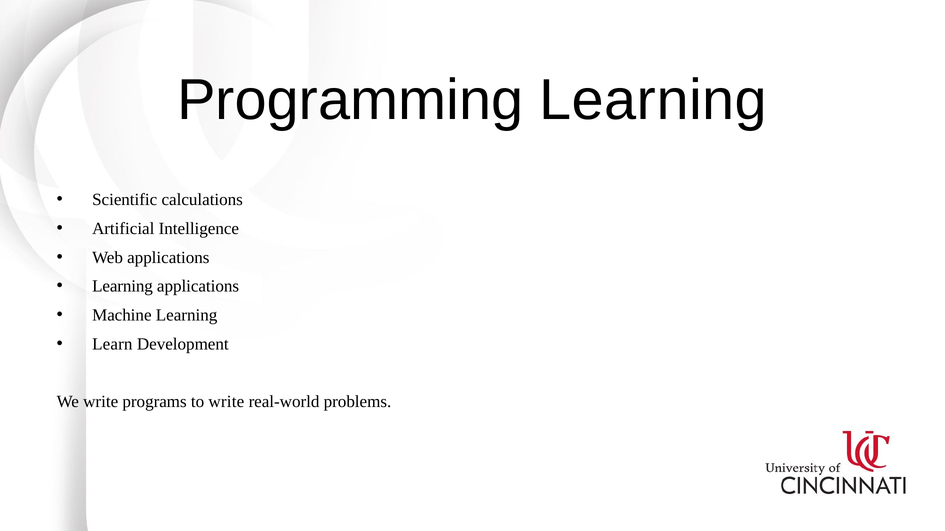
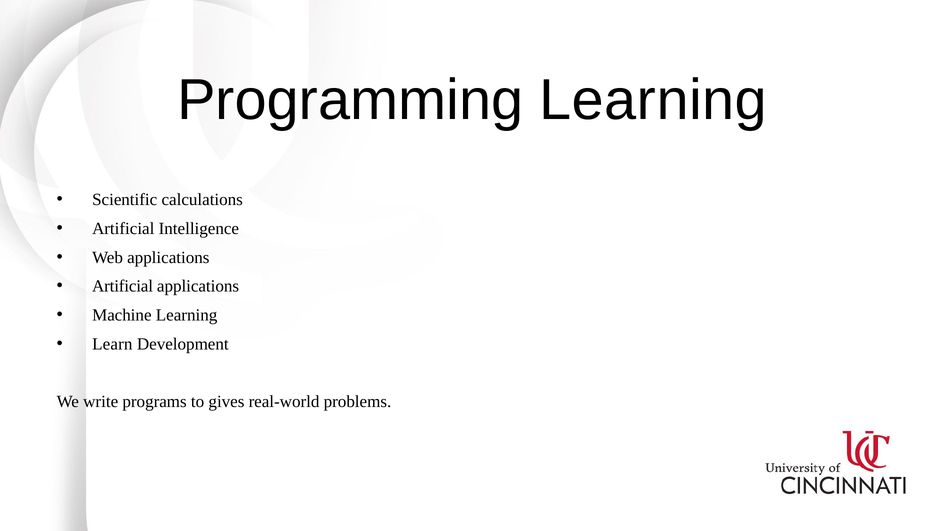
Learning at (122, 287): Learning -> Artificial
to write: write -> gives
